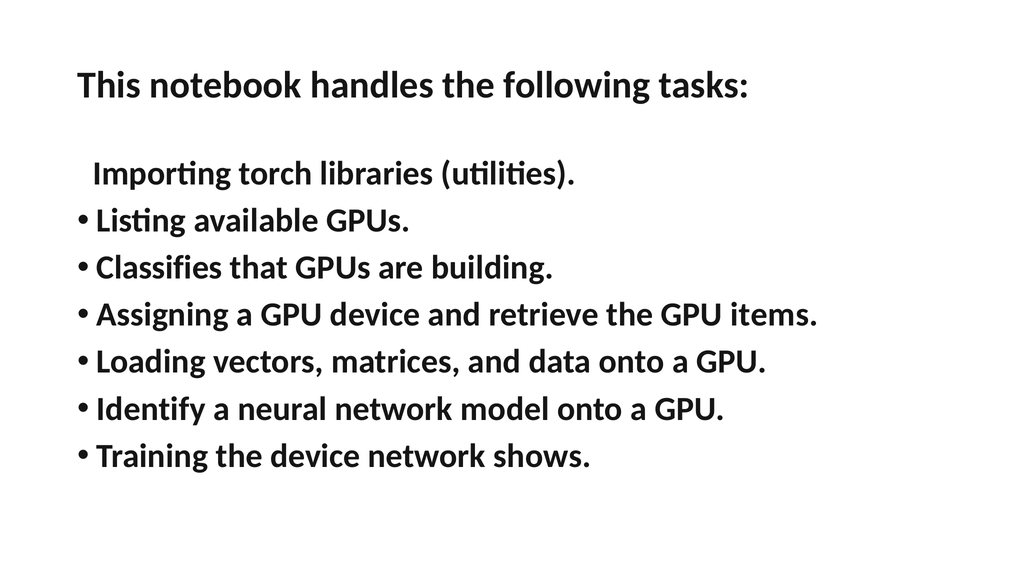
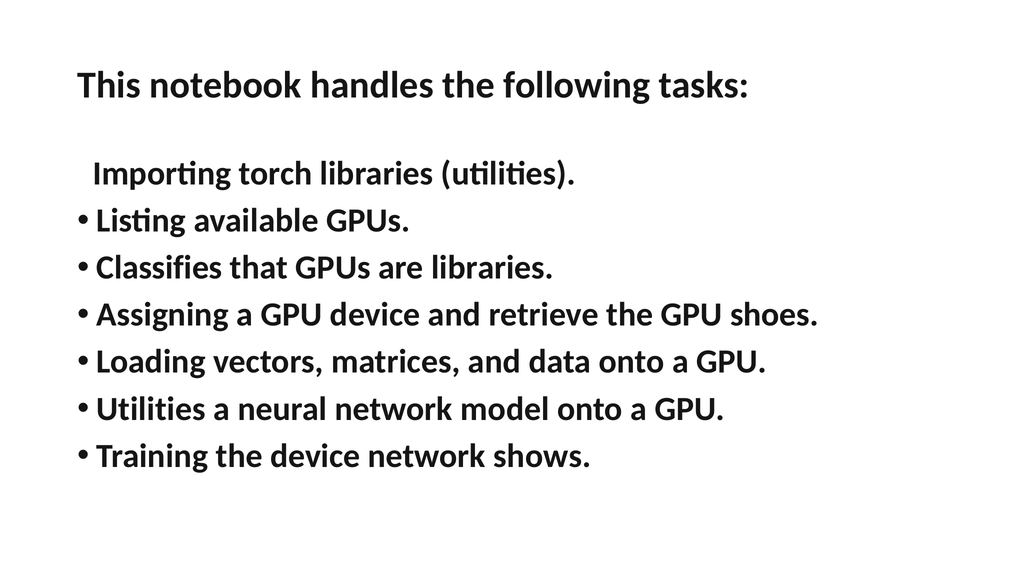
are building: building -> libraries
items: items -> shoes
Identify at (151, 409): Identify -> Utilities
